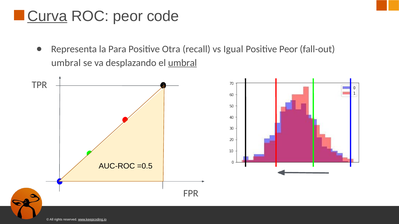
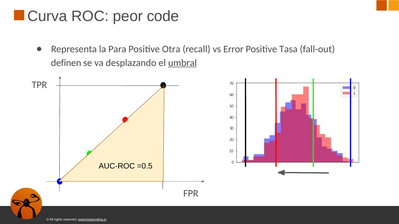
Curva underline: present -> none
Igual: Igual -> Error
Positive Peor: Peor -> Tasa
umbral at (66, 63): umbral -> definen
